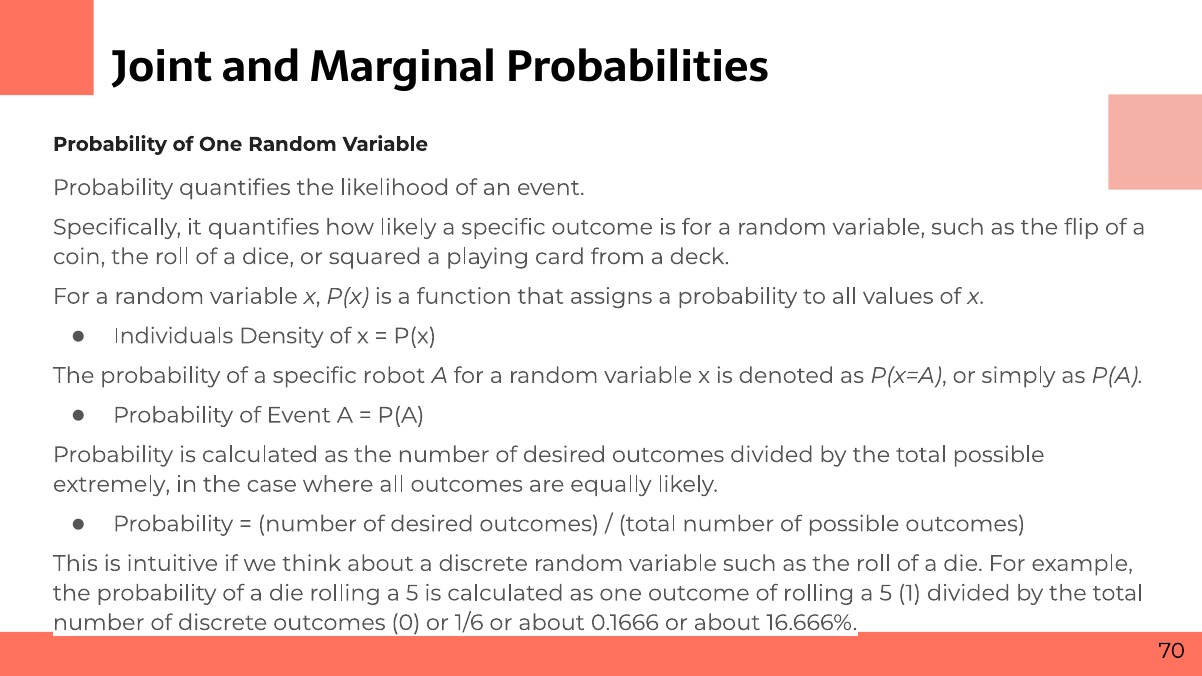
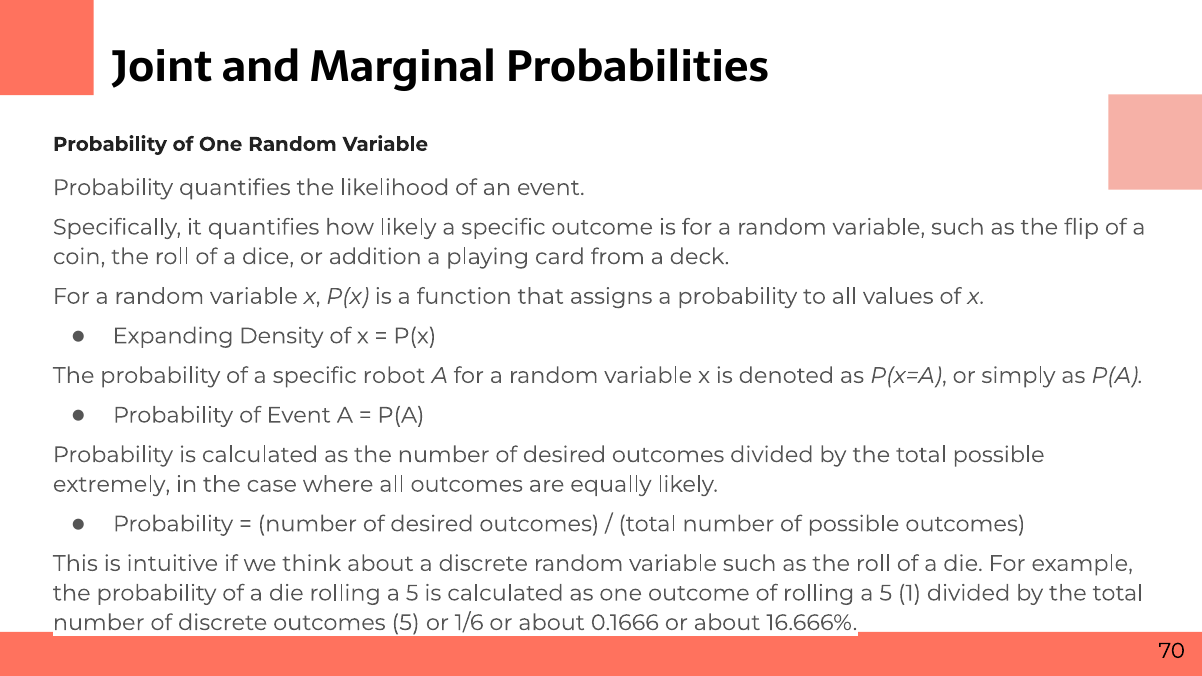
squared: squared -> addition
Individuals: Individuals -> Expanding
outcomes 0: 0 -> 5
